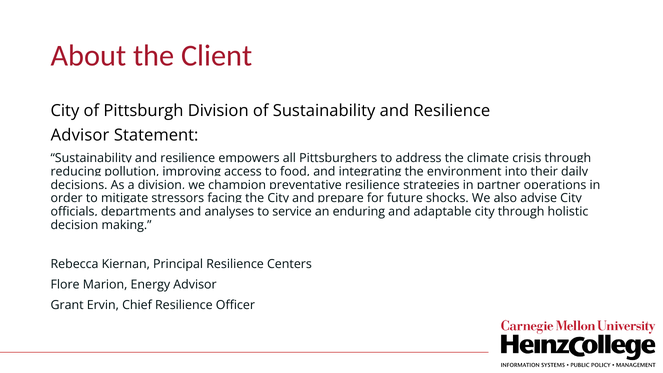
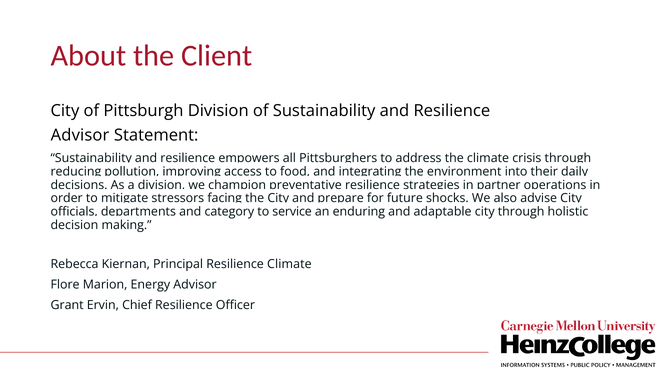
analyses: analyses -> category
Resilience Centers: Centers -> Climate
